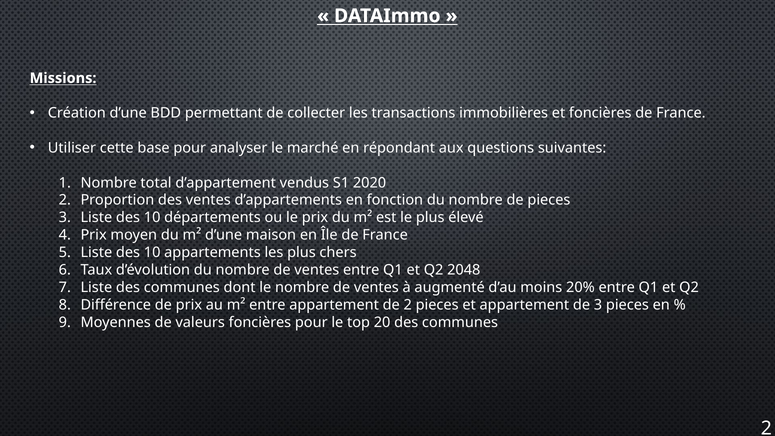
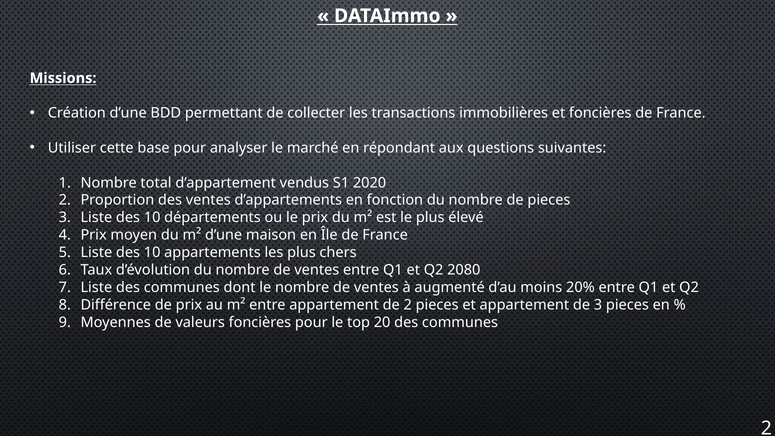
2048: 2048 -> 2080
